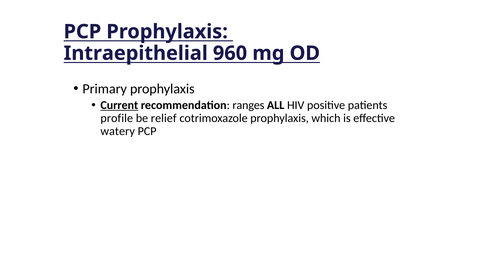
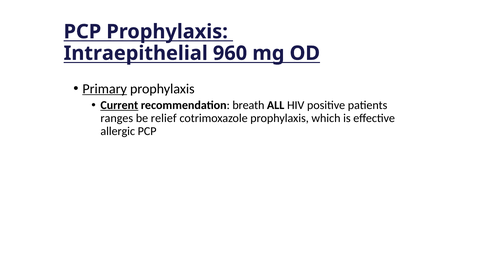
Primary underline: none -> present
ranges: ranges -> breath
profile: profile -> ranges
watery: watery -> allergic
